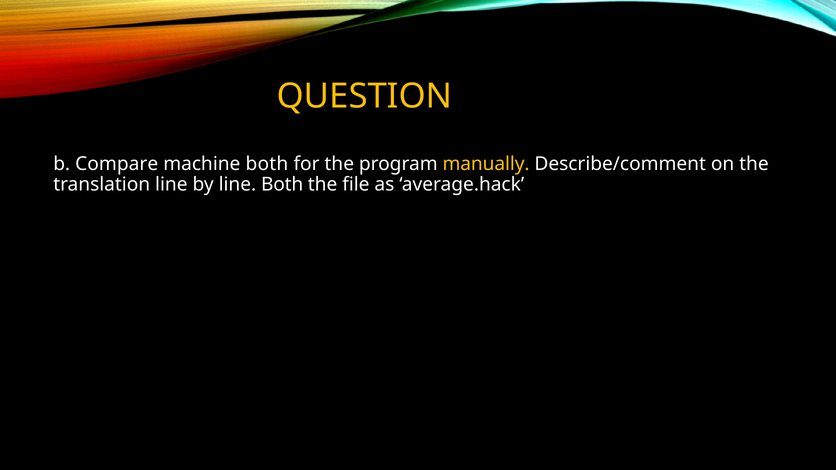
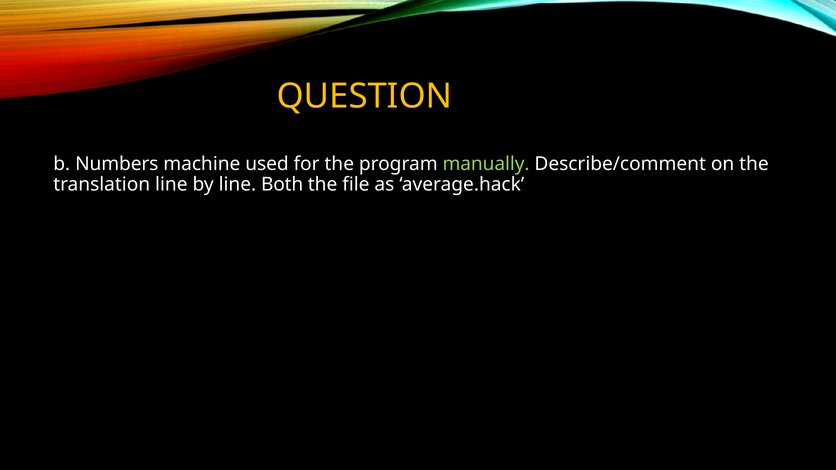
Compare: Compare -> Numbers
machine both: both -> used
manually colour: yellow -> light green
